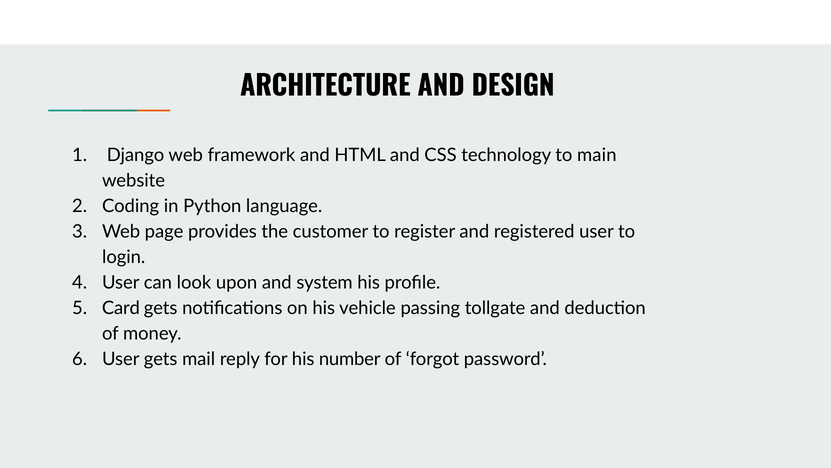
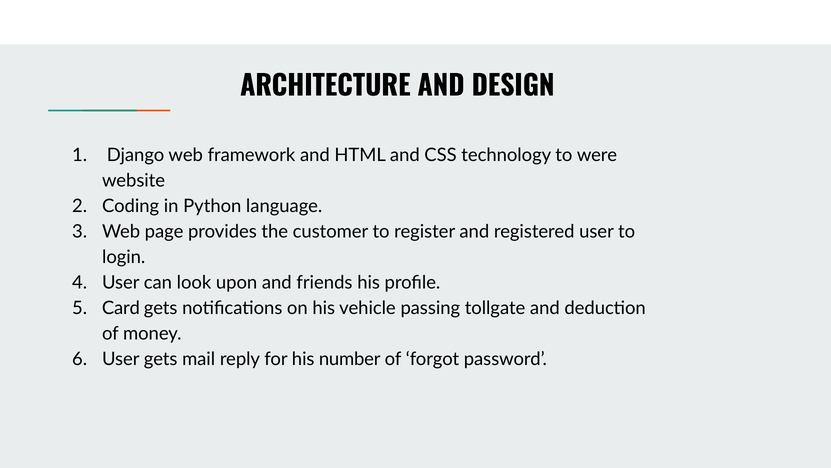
main: main -> were
system: system -> friends
